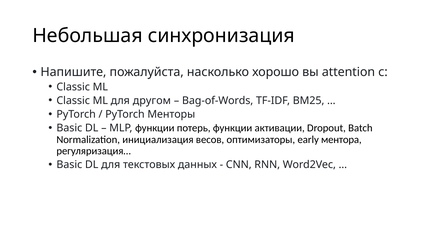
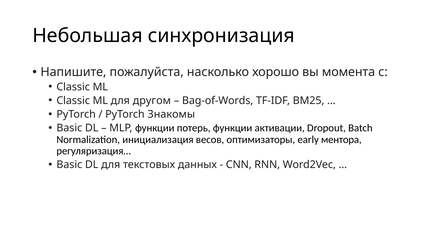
attention: attention -> момента
Менторы: Менторы -> Знакомы
